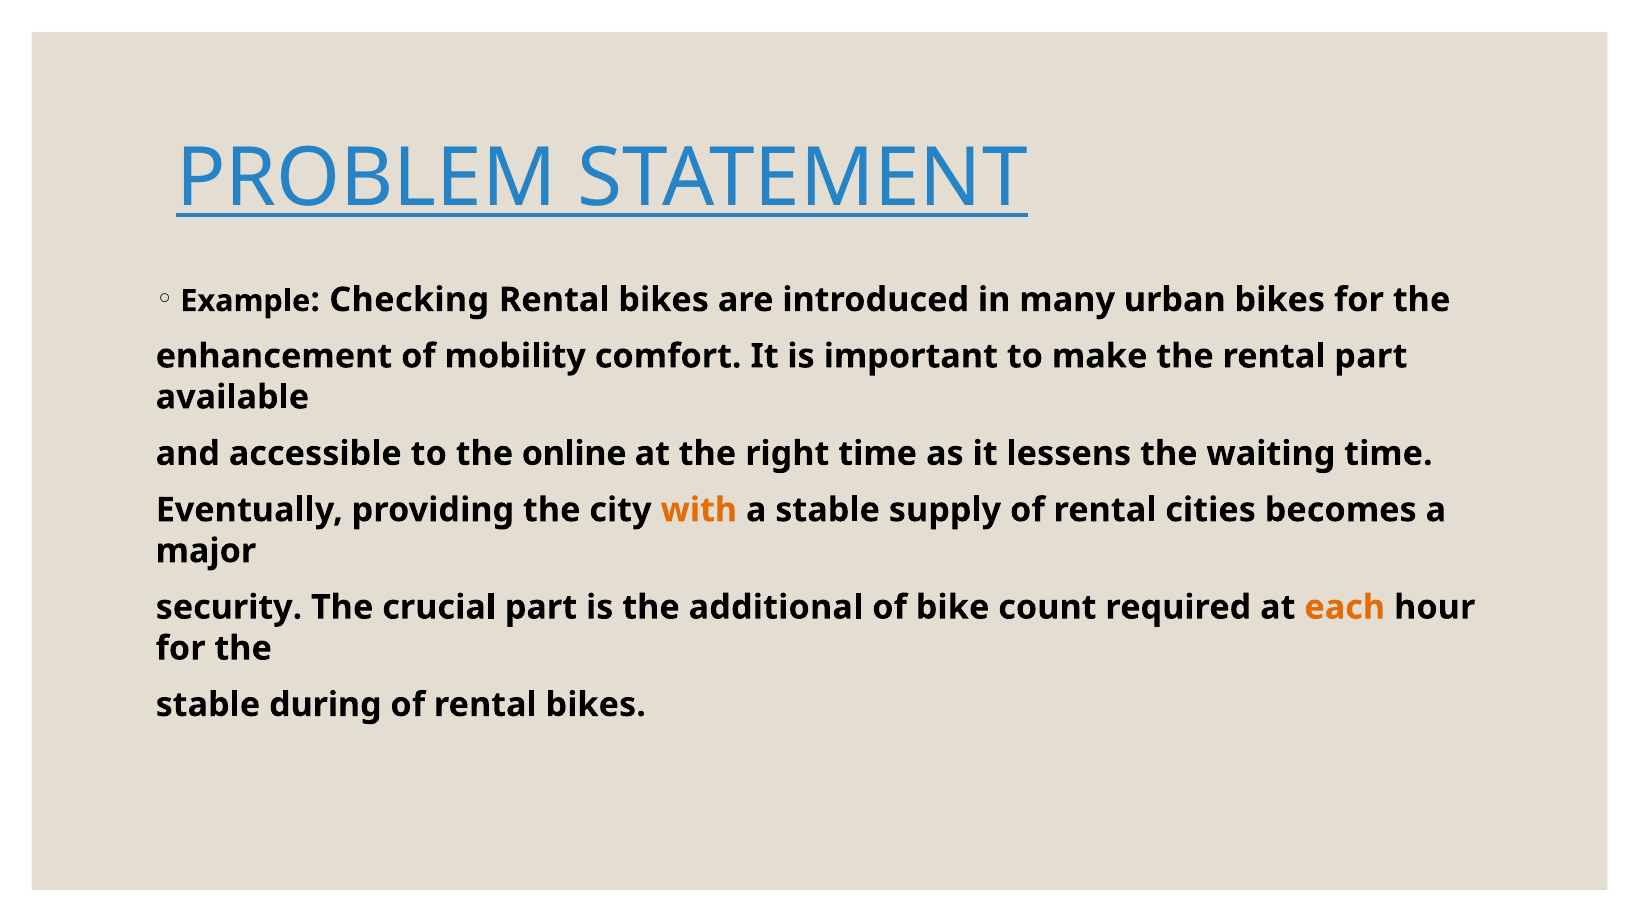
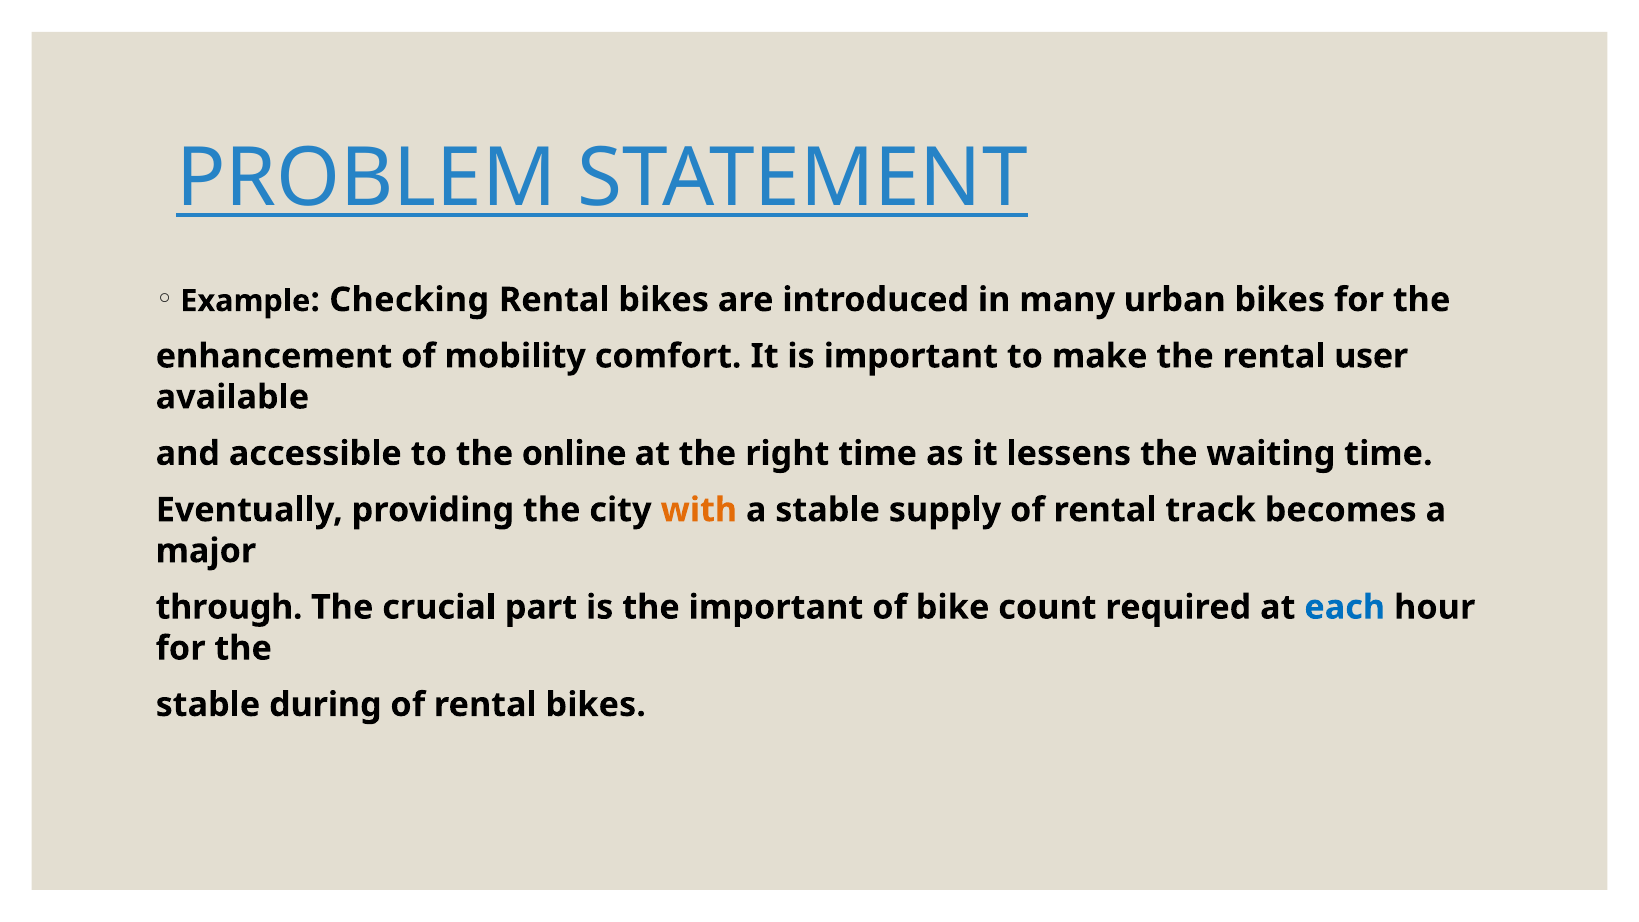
rental part: part -> user
cities: cities -> track
security: security -> through
the additional: additional -> important
each colour: orange -> blue
